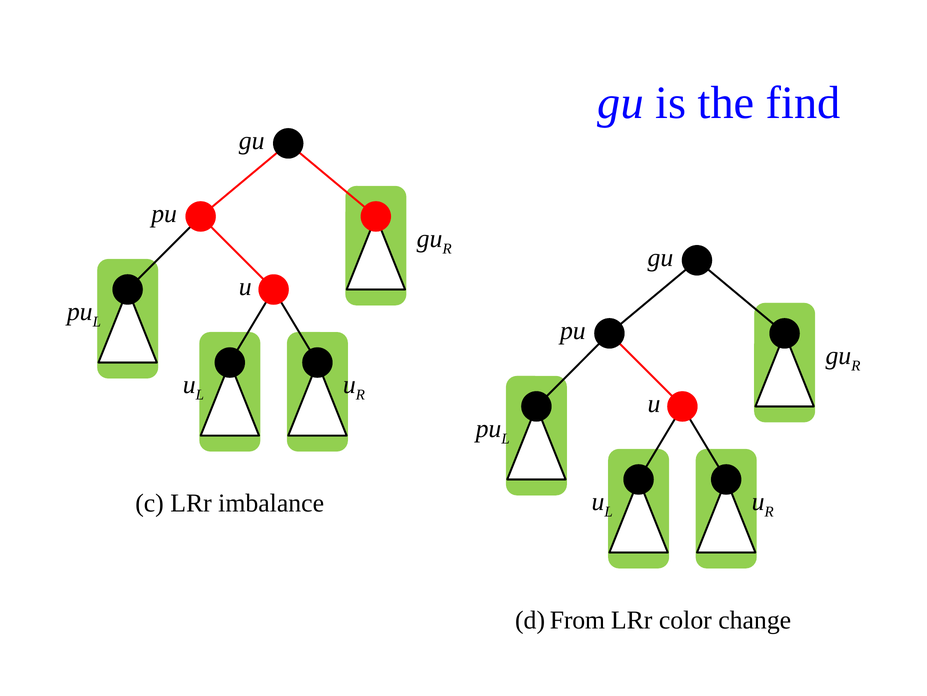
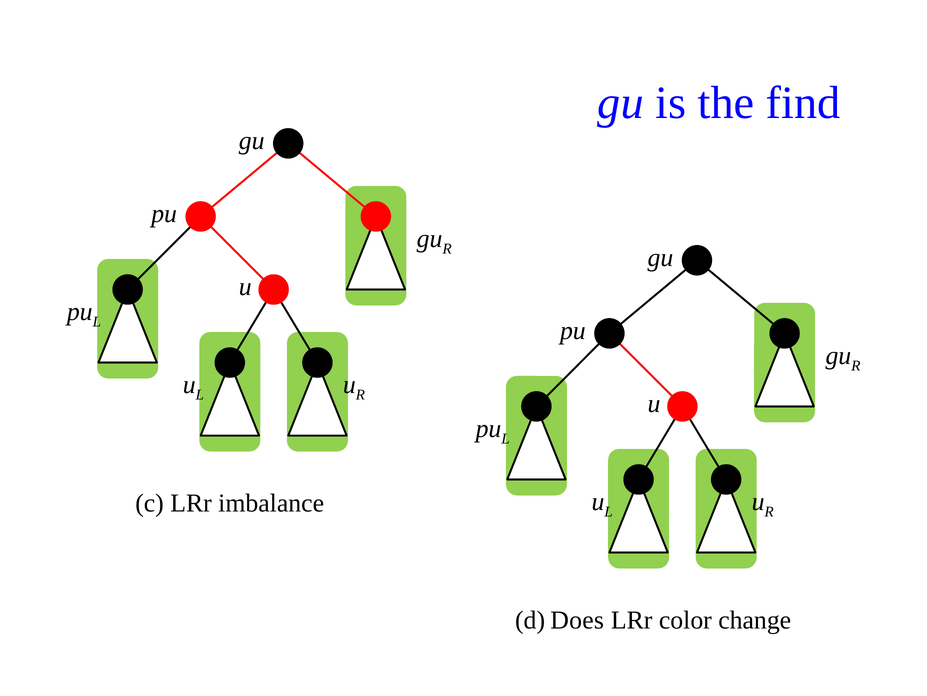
From: From -> Does
